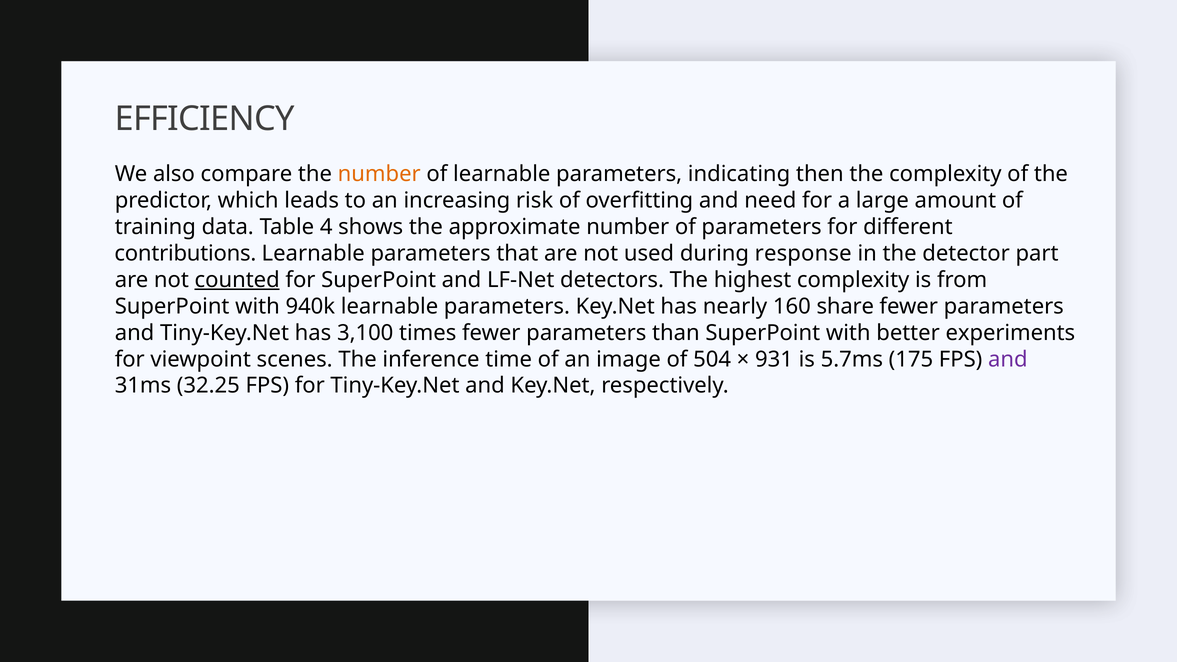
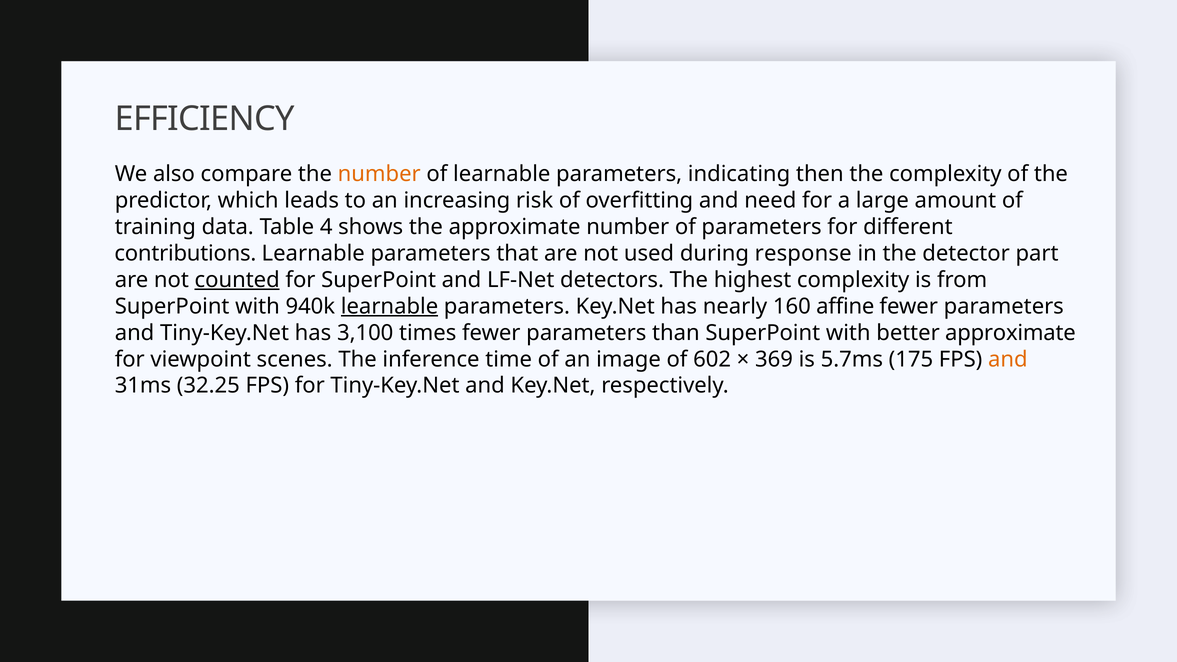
learnable at (390, 306) underline: none -> present
share: share -> affine
better experiments: experiments -> approximate
504: 504 -> 602
931: 931 -> 369
and at (1008, 359) colour: purple -> orange
